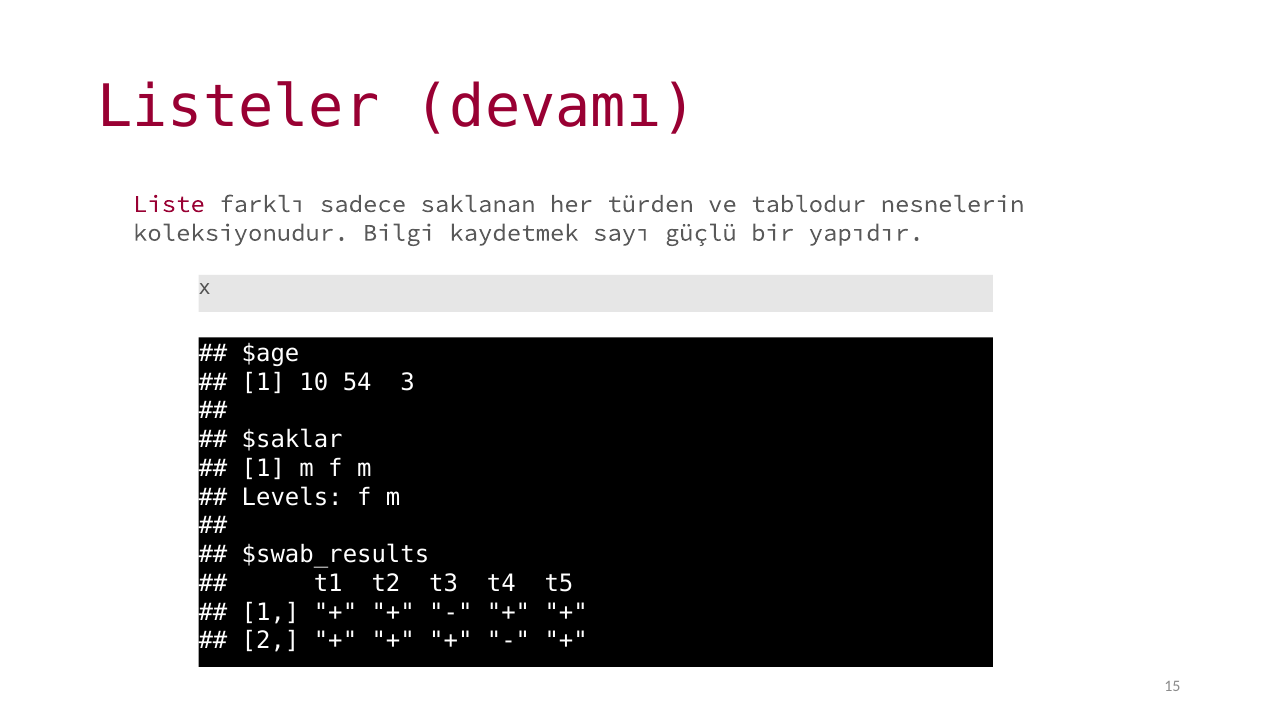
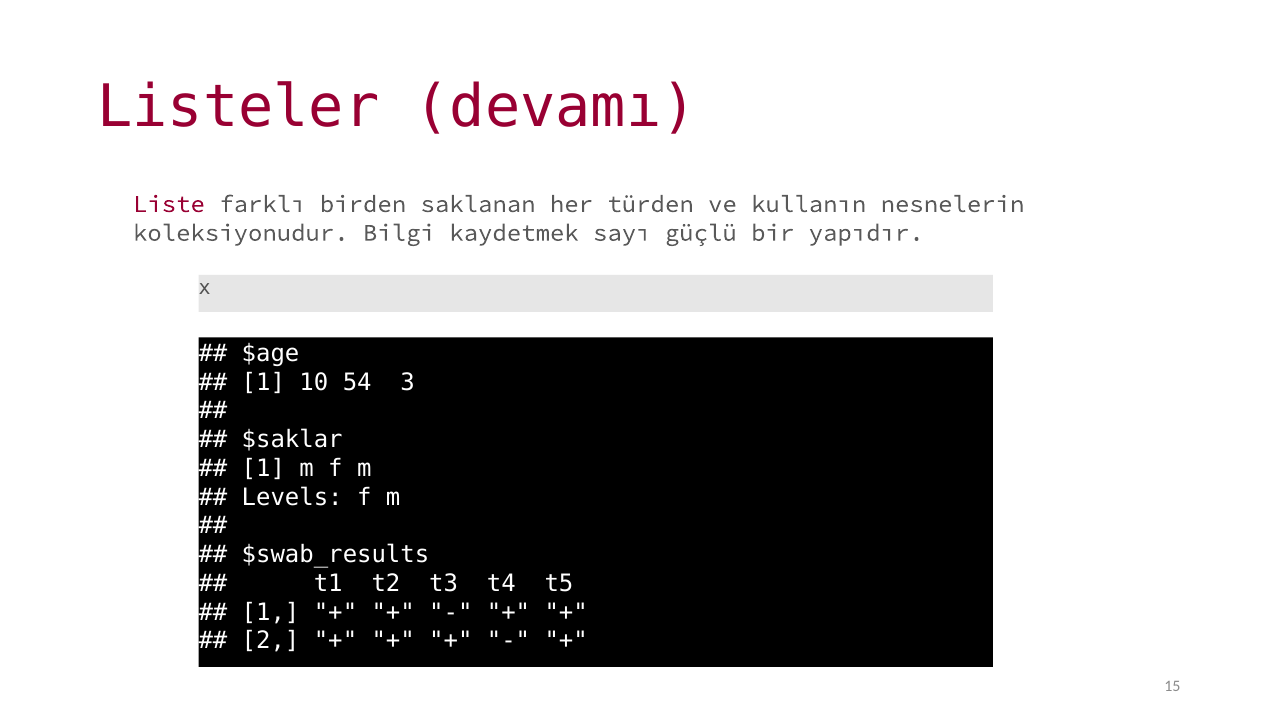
sadece: sadece -> birden
tablodur: tablodur -> kullanın
